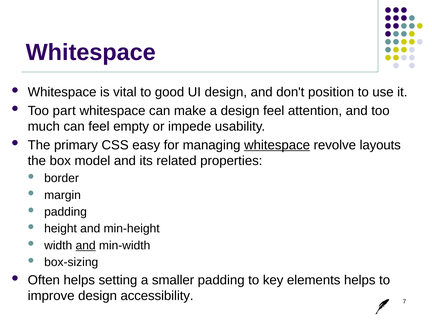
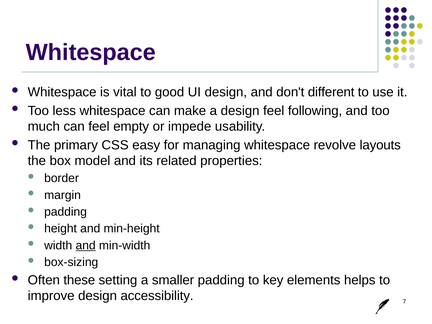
position: position -> different
part: part -> less
attention: attention -> following
whitespace at (277, 145) underline: present -> none
Often helps: helps -> these
